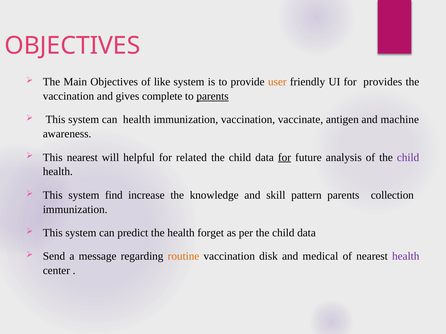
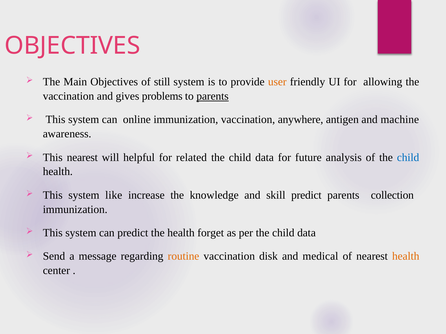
like: like -> still
provides: provides -> allowing
complete: complete -> problems
can health: health -> online
vaccinate: vaccinate -> anywhere
for at (284, 158) underline: present -> none
child at (408, 158) colour: purple -> blue
find: find -> like
skill pattern: pattern -> predict
health at (406, 257) colour: purple -> orange
